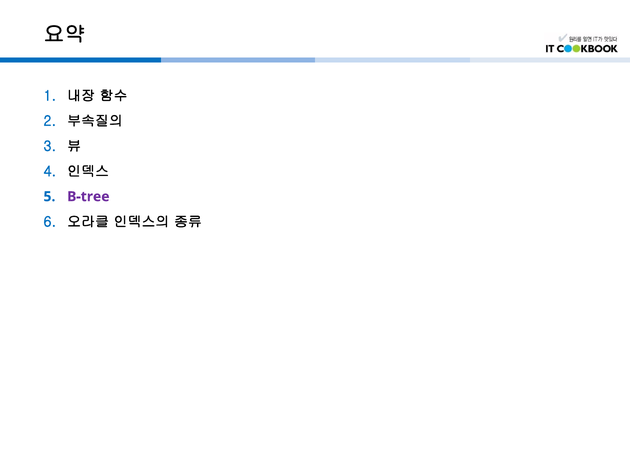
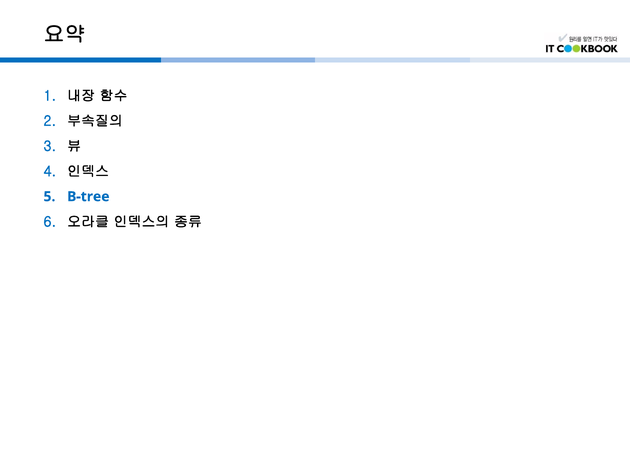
B-tree colour: purple -> blue
